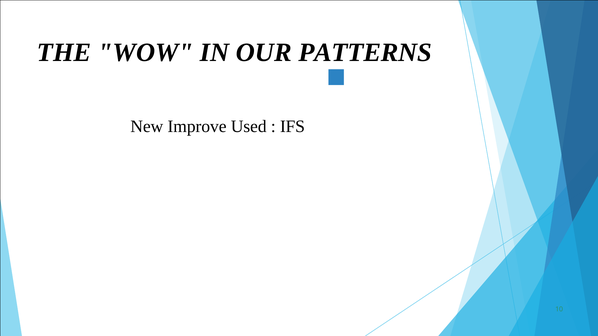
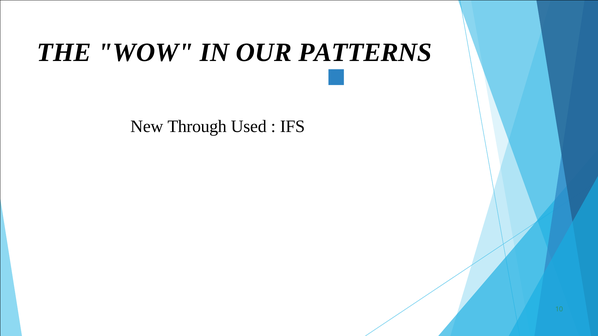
Improve: Improve -> Through
